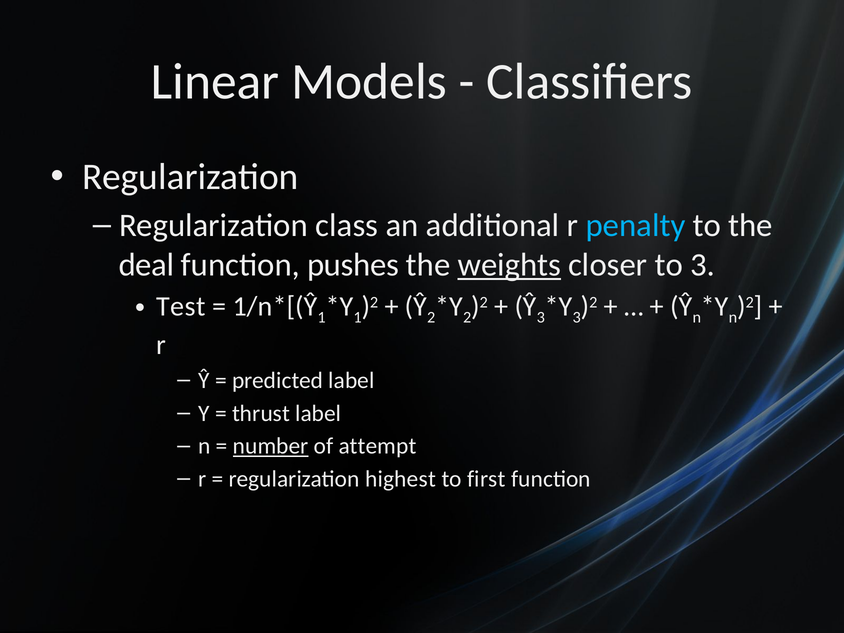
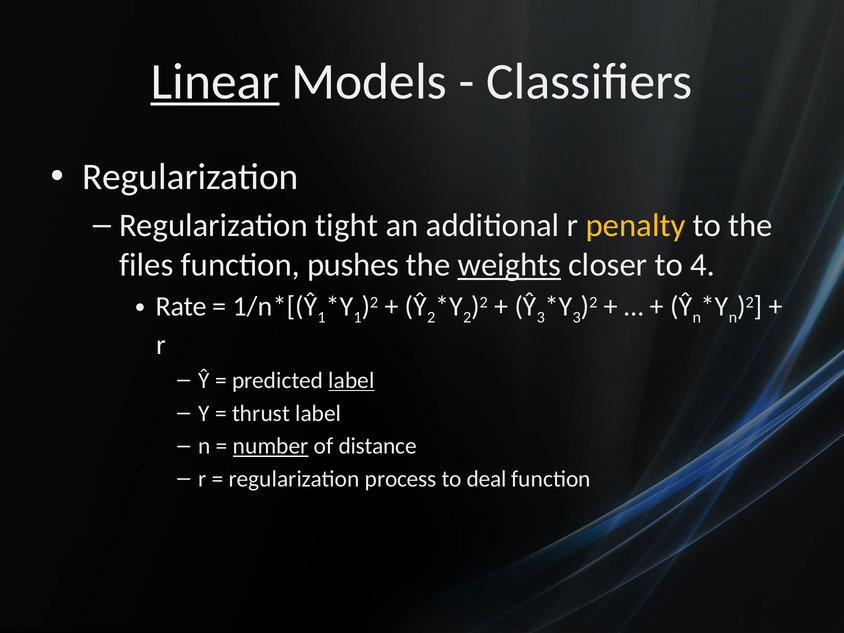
Linear underline: none -> present
class: class -> tight
penalty colour: light blue -> yellow
deal: deal -> files
to 3: 3 -> 4
Test: Test -> Rate
label at (351, 380) underline: none -> present
attempt: attempt -> distance
highest: highest -> process
first: first -> deal
